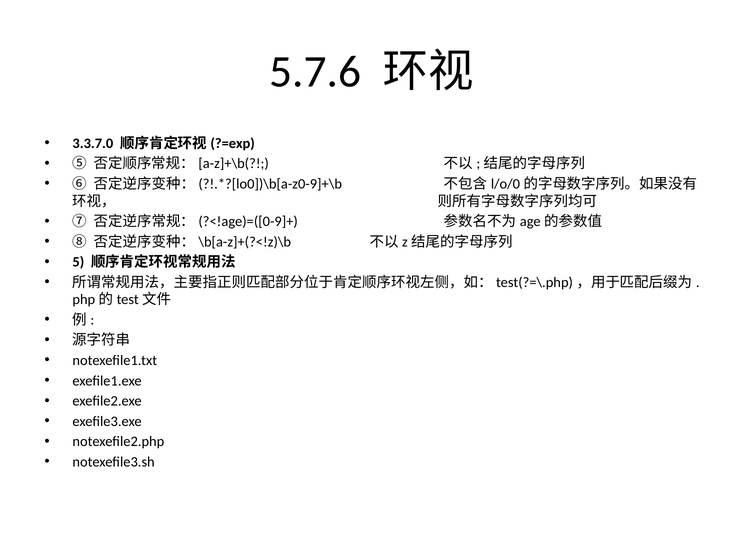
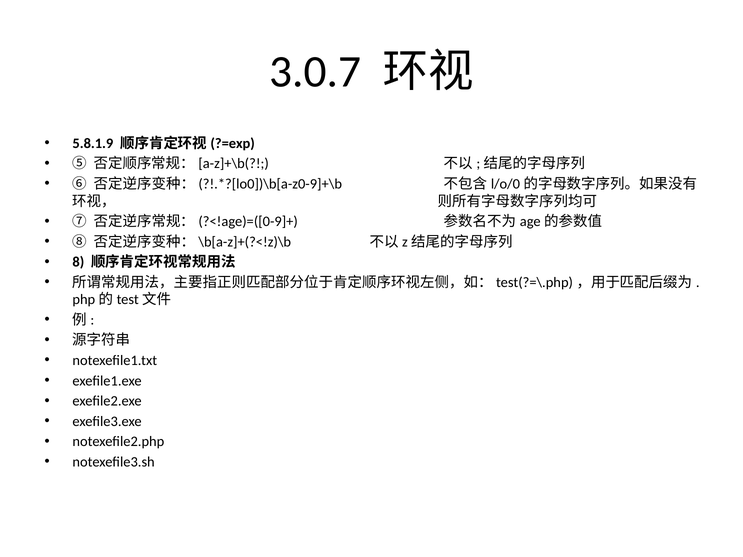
5.7.6: 5.7.6 -> 3.0.7
3.3.7.0: 3.3.7.0 -> 5.8.1.9
5: 5 -> 8
